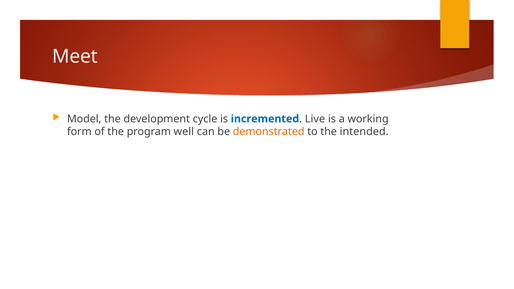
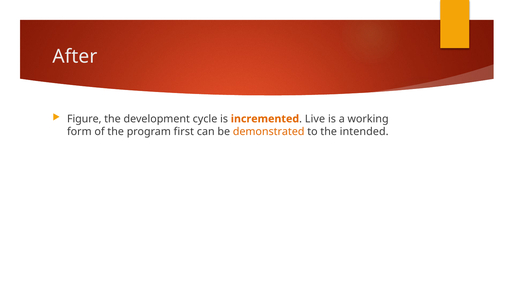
Meet: Meet -> After
Model: Model -> Figure
incremented colour: blue -> orange
well: well -> first
